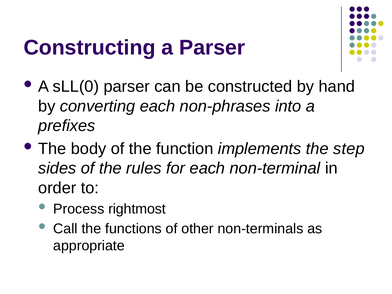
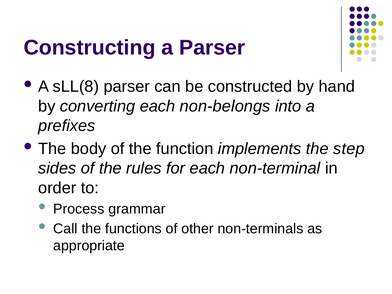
sLL(0: sLL(0 -> sLL(8
non-phrases: non-phrases -> non-belongs
rightmost: rightmost -> grammar
